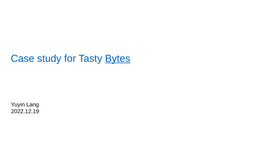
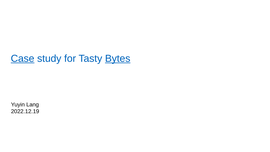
Case underline: none -> present
